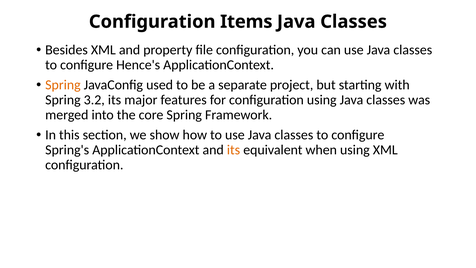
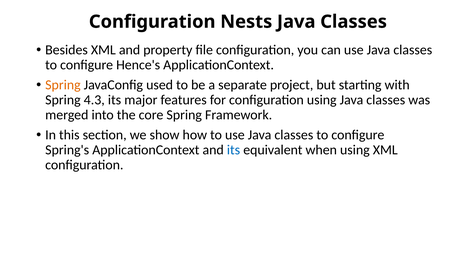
Items: Items -> Nests
3.2: 3.2 -> 4.3
its at (234, 150) colour: orange -> blue
